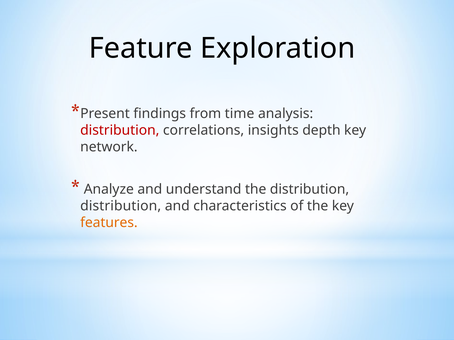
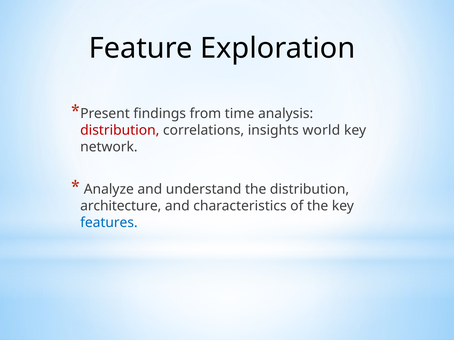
depth: depth -> world
distribution at (121, 206): distribution -> architecture
features colour: orange -> blue
